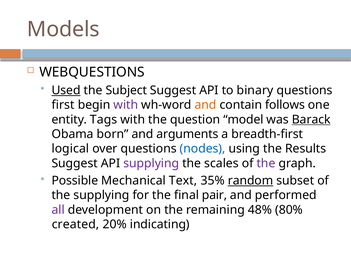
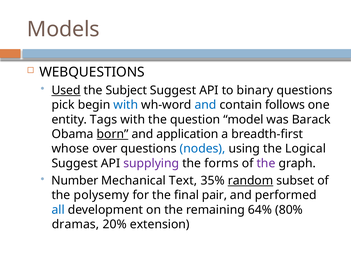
first: first -> pick
with at (126, 105) colour: purple -> blue
and at (205, 105) colour: orange -> blue
Barack underline: present -> none
born underline: none -> present
arguments: arguments -> application
logical: logical -> whose
Results: Results -> Logical
scales: scales -> forms
Possible: Possible -> Number
the supplying: supplying -> polysemy
all colour: purple -> blue
48%: 48% -> 64%
created: created -> dramas
indicating: indicating -> extension
